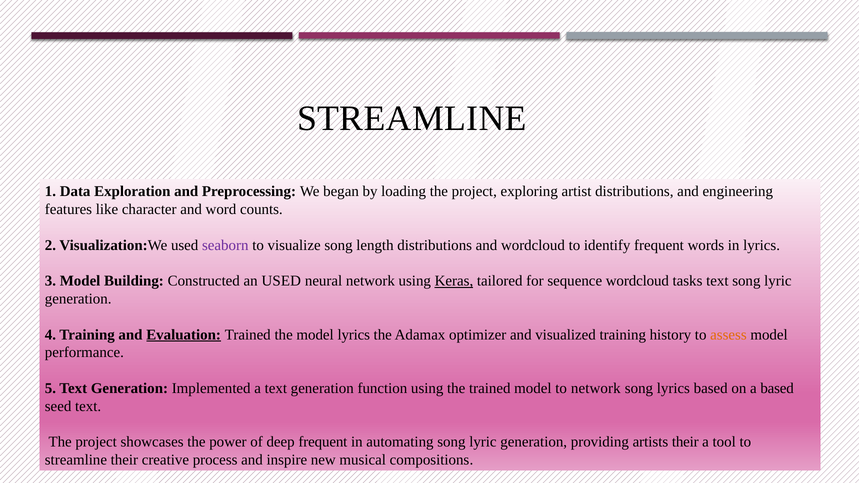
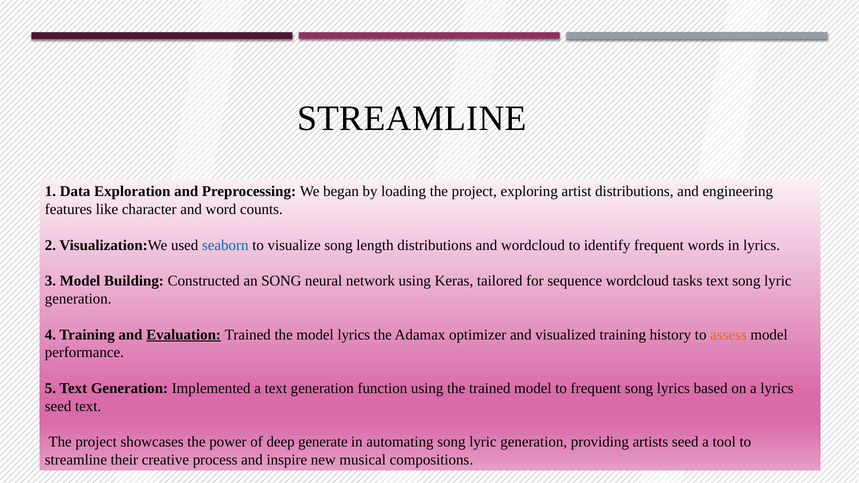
seaborn colour: purple -> blue
an USED: USED -> SONG
Keras underline: present -> none
to network: network -> frequent
a based: based -> lyrics
deep frequent: frequent -> generate
artists their: their -> seed
